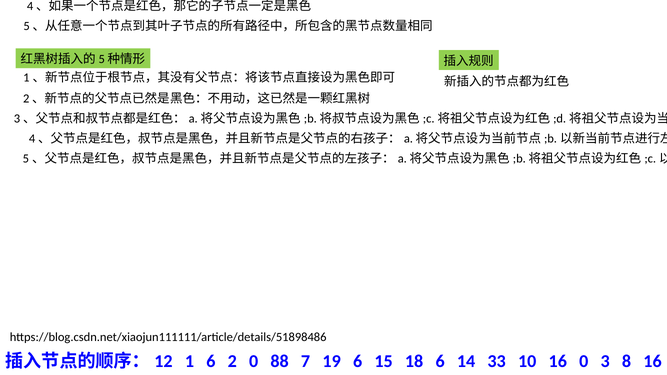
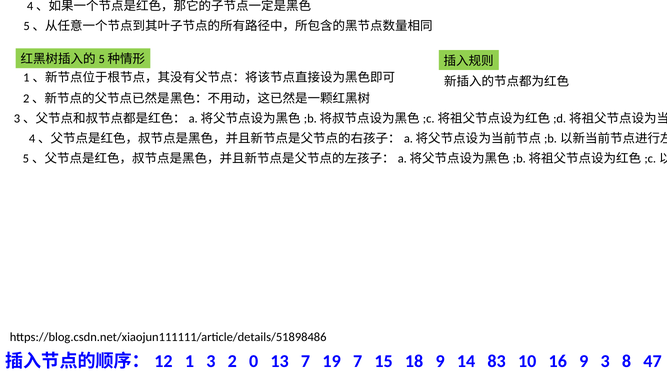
1 6: 6 -> 3
88: 88 -> 13
19 6: 6 -> 7
18 6: 6 -> 9
33: 33 -> 83
16 0: 0 -> 9
8 16: 16 -> 47
